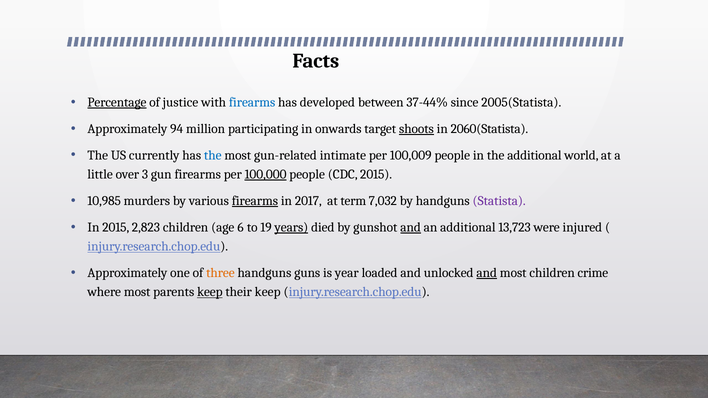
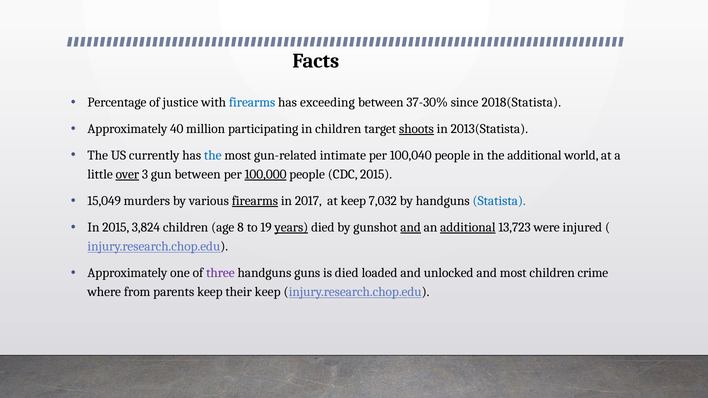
Percentage underline: present -> none
developed: developed -> exceeding
37-44%: 37-44% -> 37-30%
2005(Statista: 2005(Statista -> 2018(Statista
94: 94 -> 40
in onwards: onwards -> children
2060(Statista: 2060(Statista -> 2013(Statista
100,009: 100,009 -> 100,040
over underline: none -> present
gun firearms: firearms -> between
10,985: 10,985 -> 15,049
at term: term -> keep
Statista colour: purple -> blue
2,823: 2,823 -> 3,824
6: 6 -> 8
additional at (468, 228) underline: none -> present
three colour: orange -> purple
is year: year -> died
and at (487, 273) underline: present -> none
where most: most -> from
keep at (210, 292) underline: present -> none
